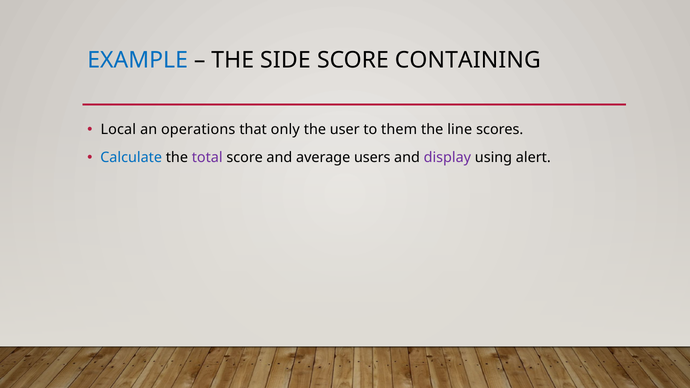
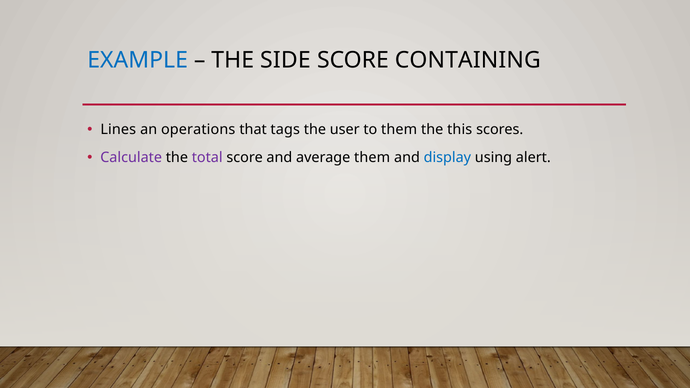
Local: Local -> Lines
only: only -> tags
line: line -> this
Calculate colour: blue -> purple
average users: users -> them
display colour: purple -> blue
